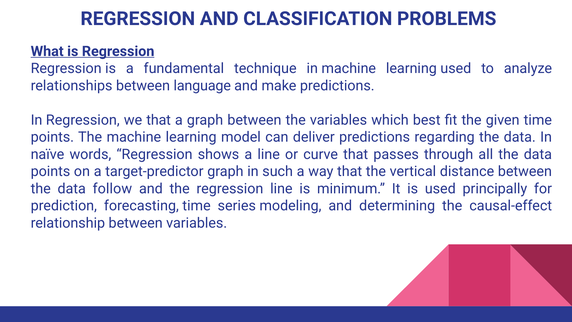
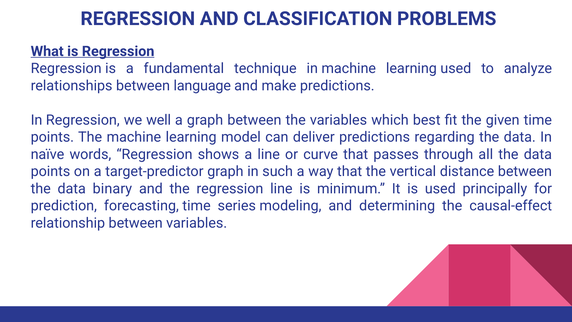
we that: that -> well
follow: follow -> binary
